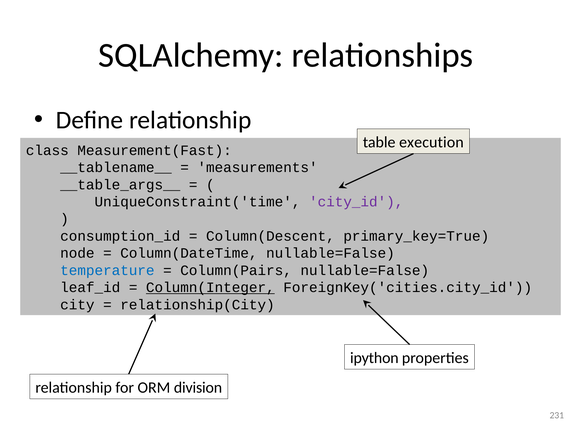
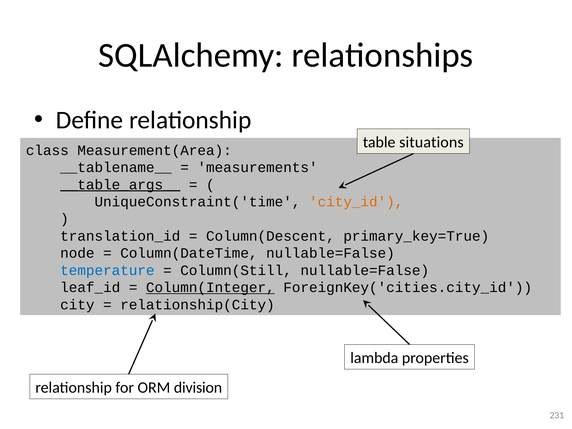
execution: execution -> situations
Measurement(Fast: Measurement(Fast -> Measurement(Area
__table_args__ underline: none -> present
city_id colour: purple -> orange
consumption_id: consumption_id -> translation_id
Column(Pairs: Column(Pairs -> Column(Still
ipython: ipython -> lambda
